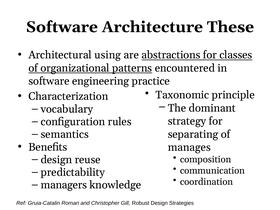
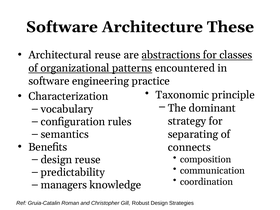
Architectural using: using -> reuse
manages: manages -> connects
